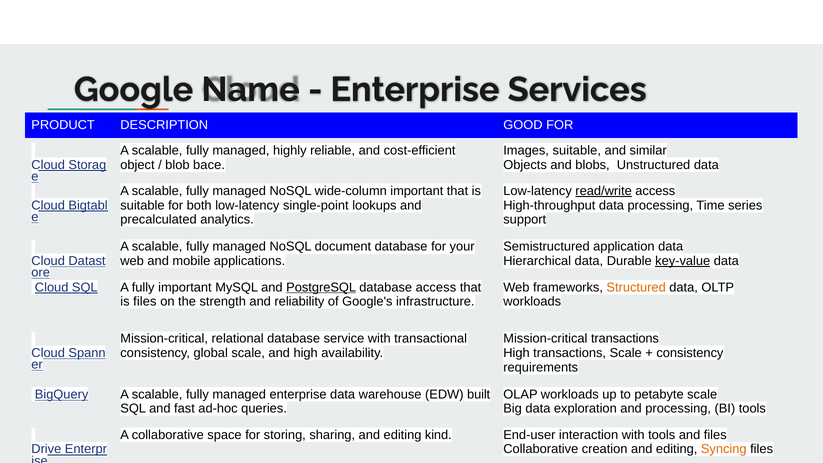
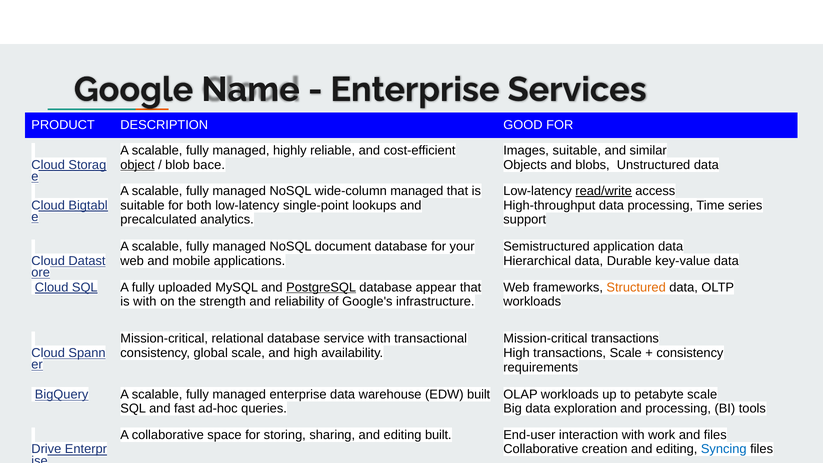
object underline: none -> present
wide-column important: important -> managed
key-value underline: present -> none
fully important: important -> uploaded
database access: access -> appear
is files: files -> with
editing kind: kind -> built
with tools: tools -> work
Syncing colour: orange -> blue
